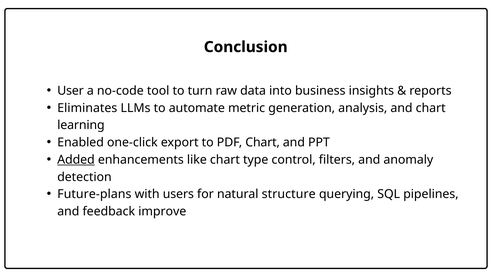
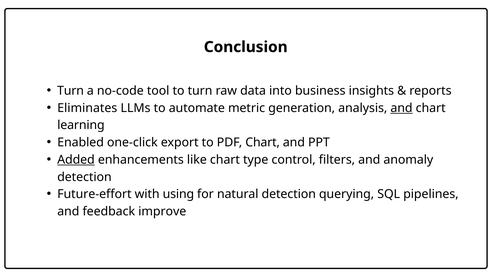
User at (71, 91): User -> Turn
and at (402, 108) underline: none -> present
Future-plans: Future-plans -> Future-effort
users: users -> using
natural structure: structure -> detection
